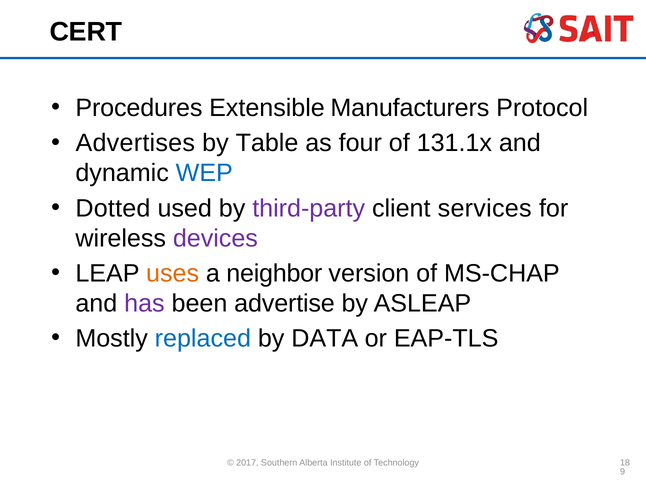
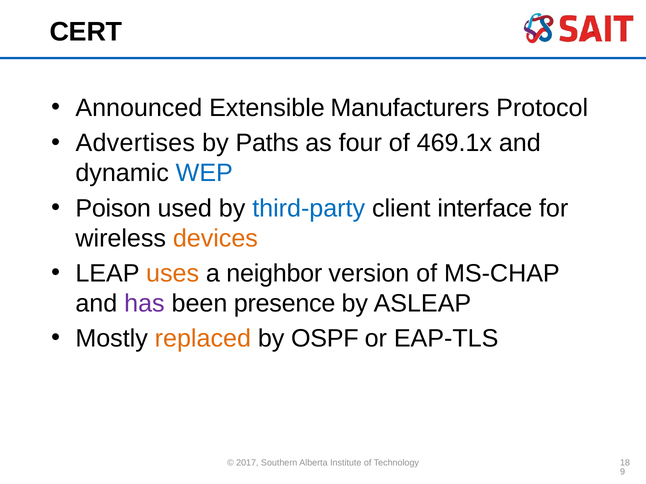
Procedures: Procedures -> Announced
Table: Table -> Paths
131.1x: 131.1x -> 469.1x
Dotted: Dotted -> Poison
third-party colour: purple -> blue
services: services -> interface
devices colour: purple -> orange
advertise: advertise -> presence
replaced colour: blue -> orange
DATA: DATA -> OSPF
